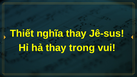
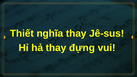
trong: trong -> đựng
